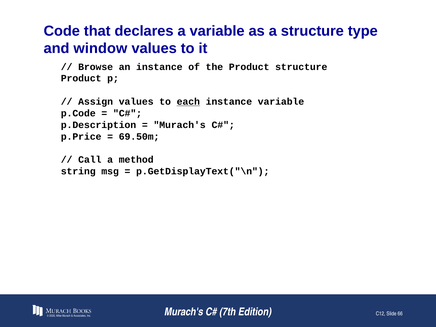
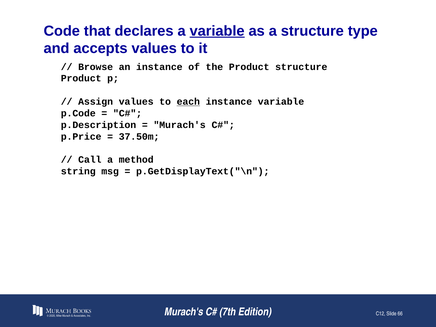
variable at (217, 31) underline: none -> present
window: window -> accepts
69.50m: 69.50m -> 37.50m
